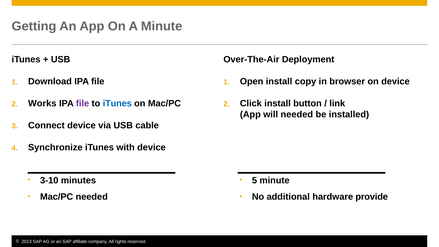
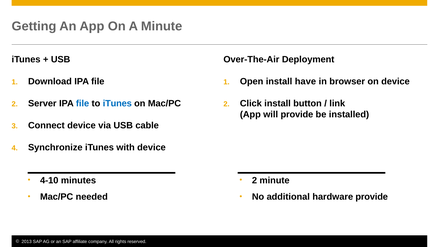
copy: copy -> have
Works: Works -> Server
file at (83, 104) colour: purple -> blue
will needed: needed -> provide
3-10: 3-10 -> 4-10
5 at (254, 180): 5 -> 2
